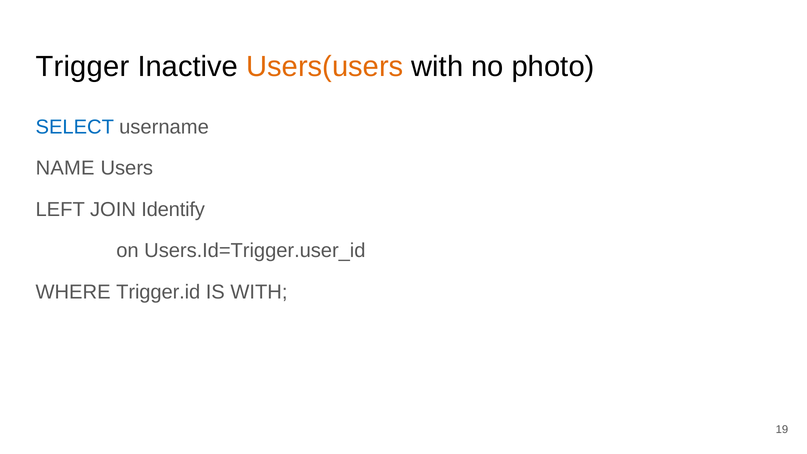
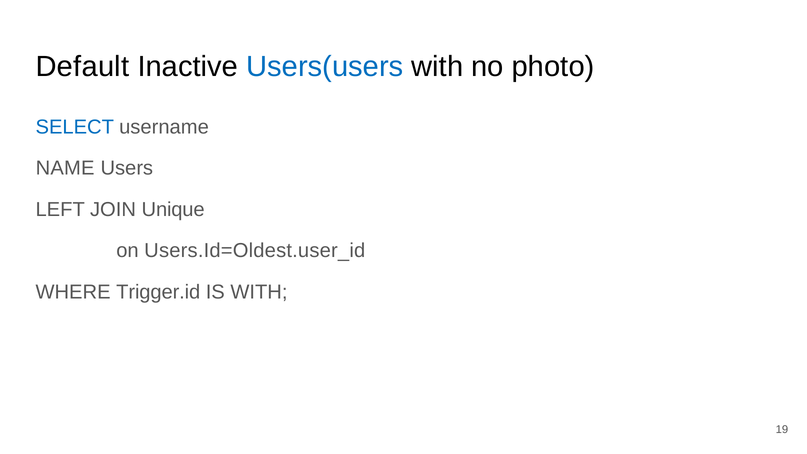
Trigger: Trigger -> Default
Users(users colour: orange -> blue
Identify: Identify -> Unique
Users.Id=Trigger.user_id: Users.Id=Trigger.user_id -> Users.Id=Oldest.user_id
